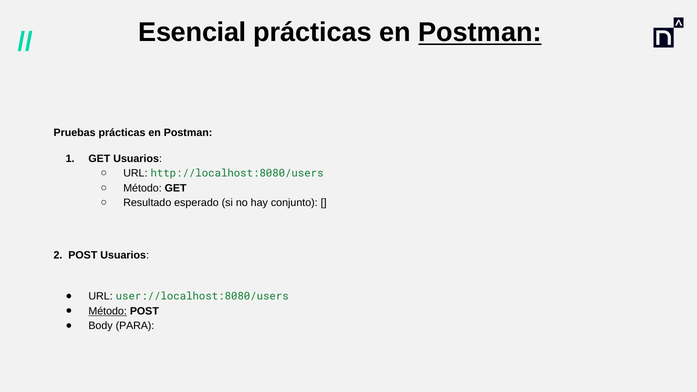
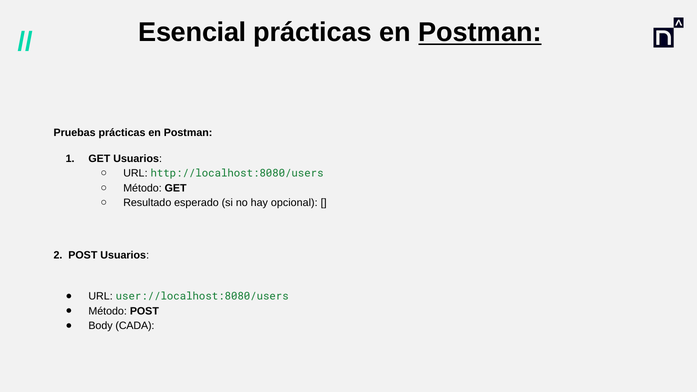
conjunto: conjunto -> opcional
Método at (108, 311) underline: present -> none
PARA: PARA -> CADA
